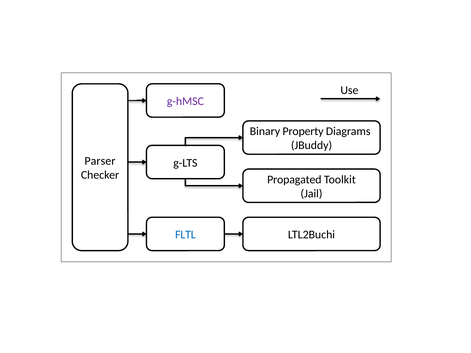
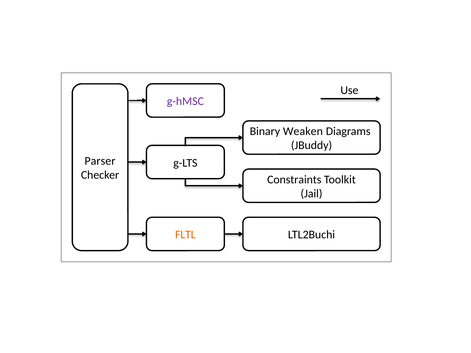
Property: Property -> Weaken
Propagated: Propagated -> Constraints
FLTL colour: blue -> orange
